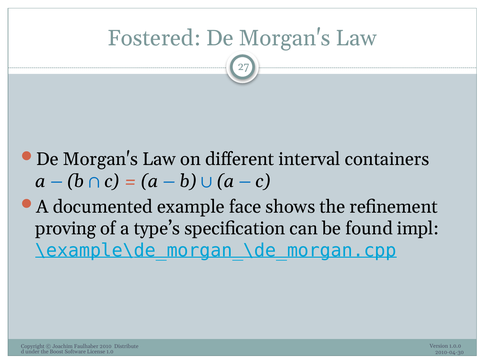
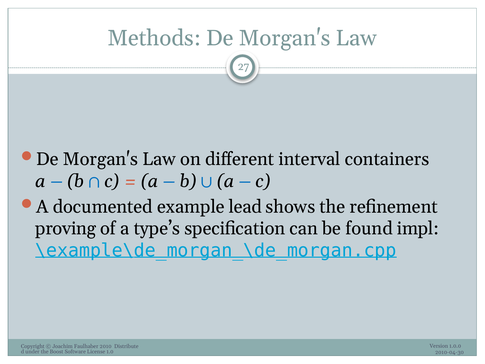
Fostered: Fostered -> Methods
face: face -> lead
